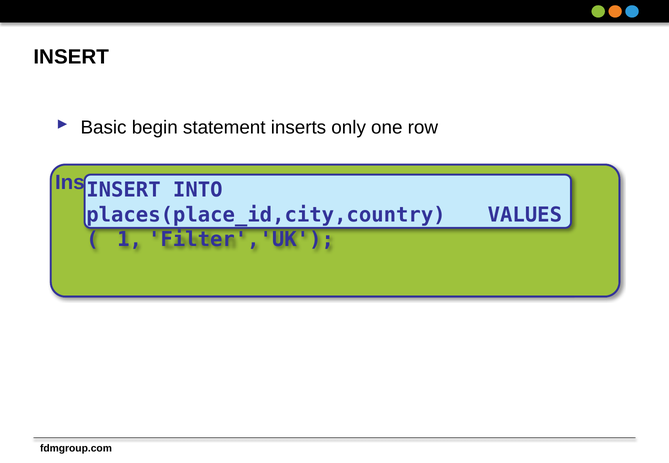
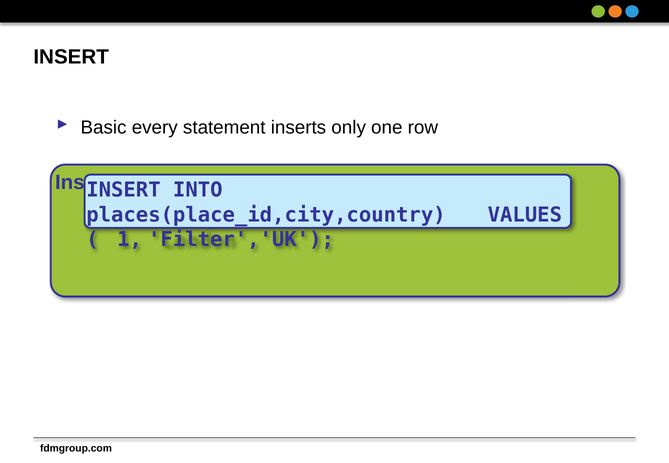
begin: begin -> every
